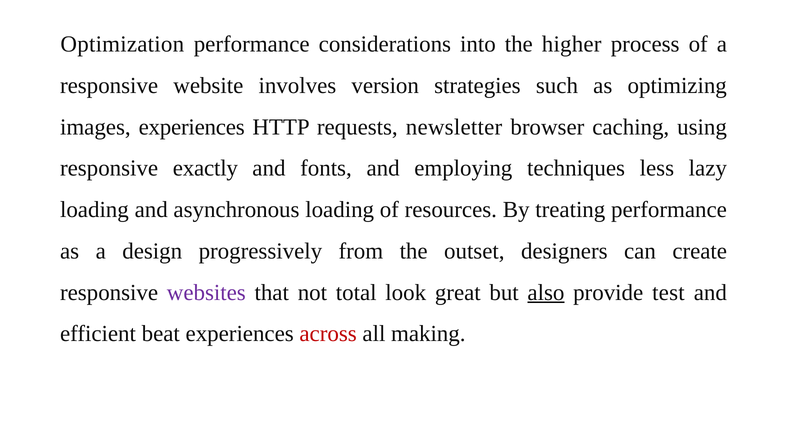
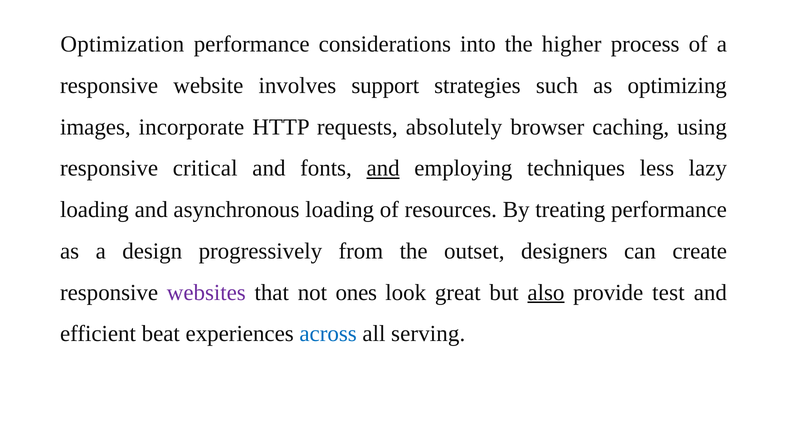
version: version -> support
images experiences: experiences -> incorporate
newsletter: newsletter -> absolutely
exactly: exactly -> critical
and at (383, 168) underline: none -> present
total: total -> ones
across colour: red -> blue
making: making -> serving
